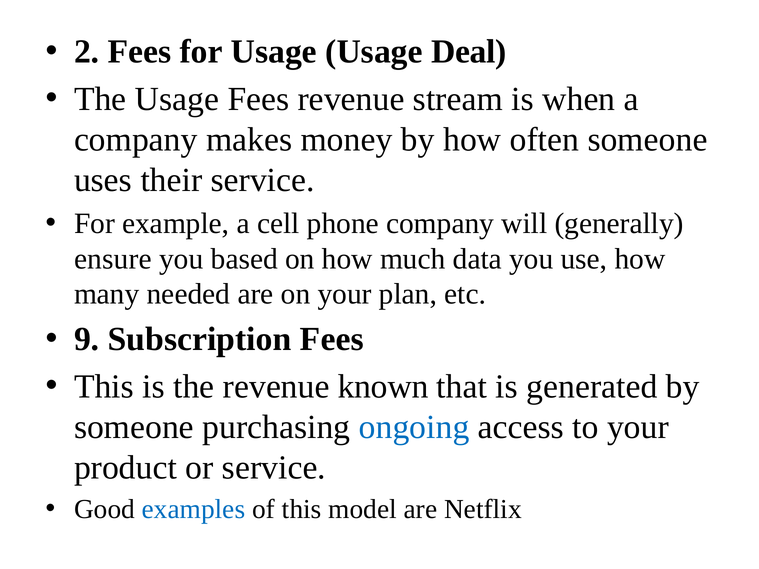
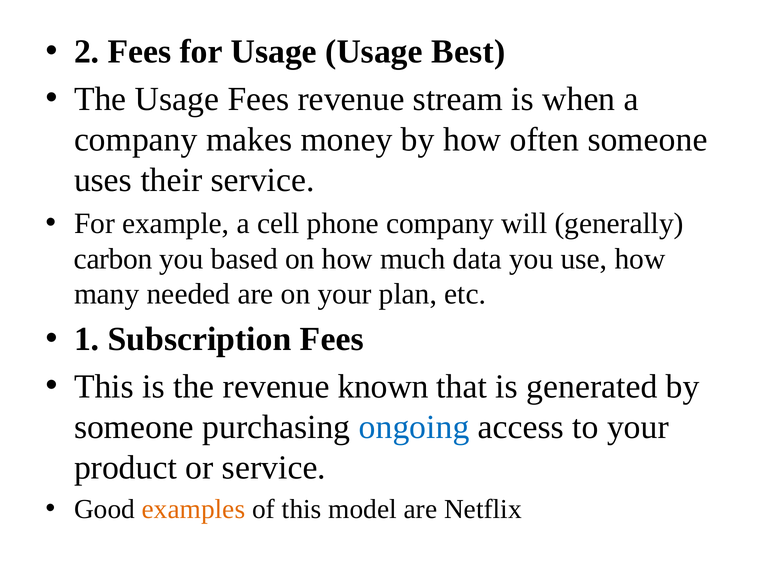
Deal: Deal -> Best
ensure: ensure -> carbon
9: 9 -> 1
examples colour: blue -> orange
